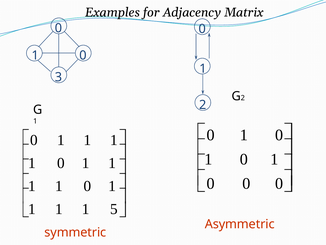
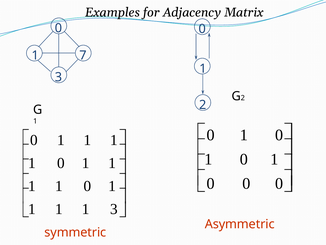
0 at (83, 55): 0 -> 7
1 5: 5 -> 3
